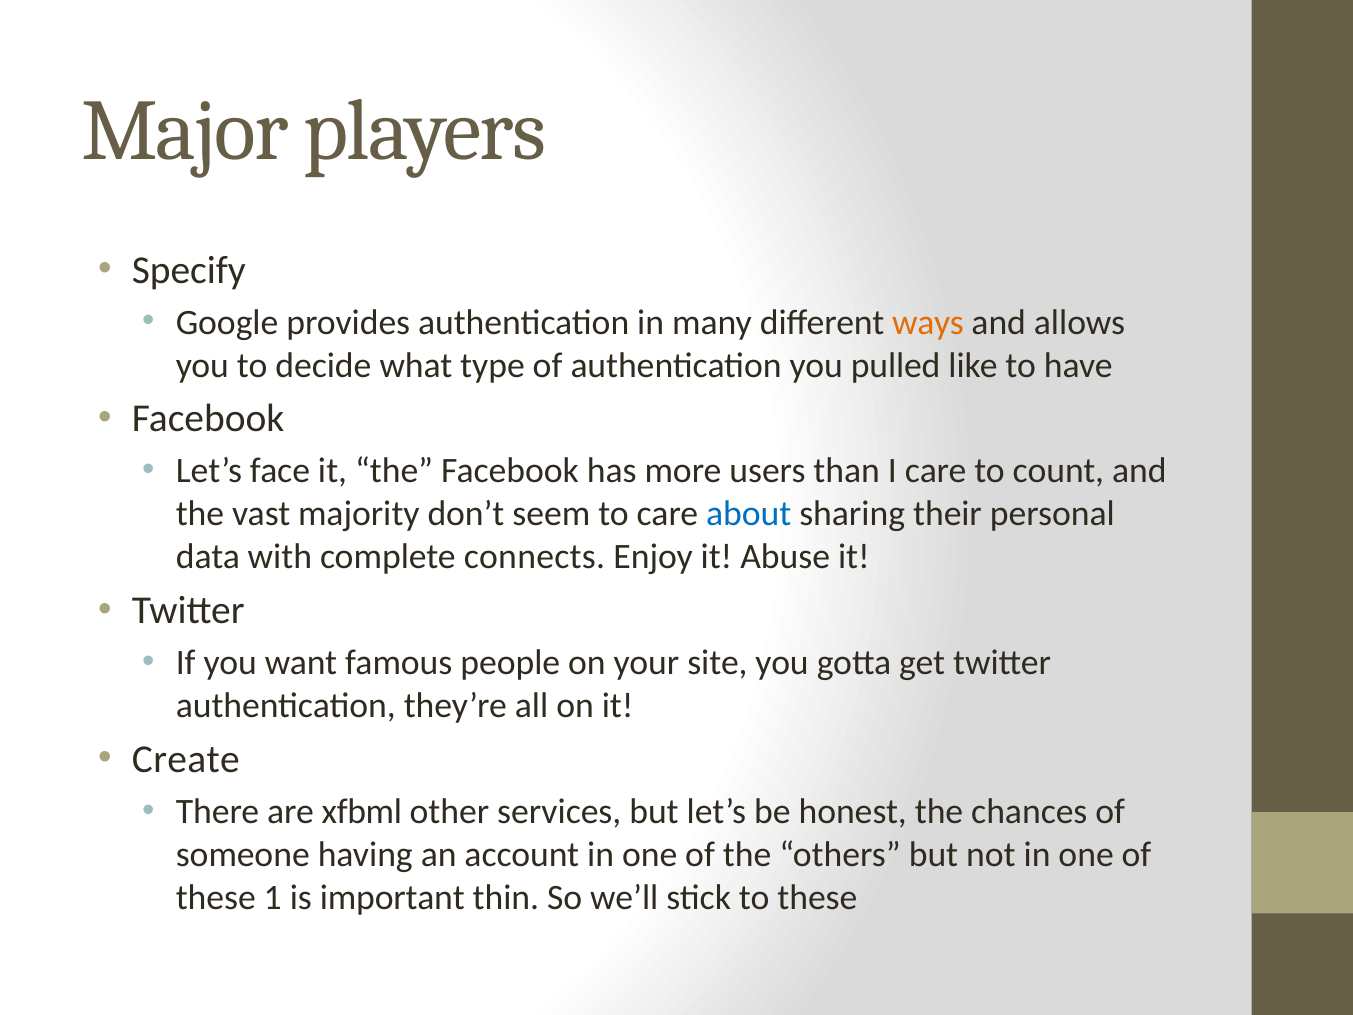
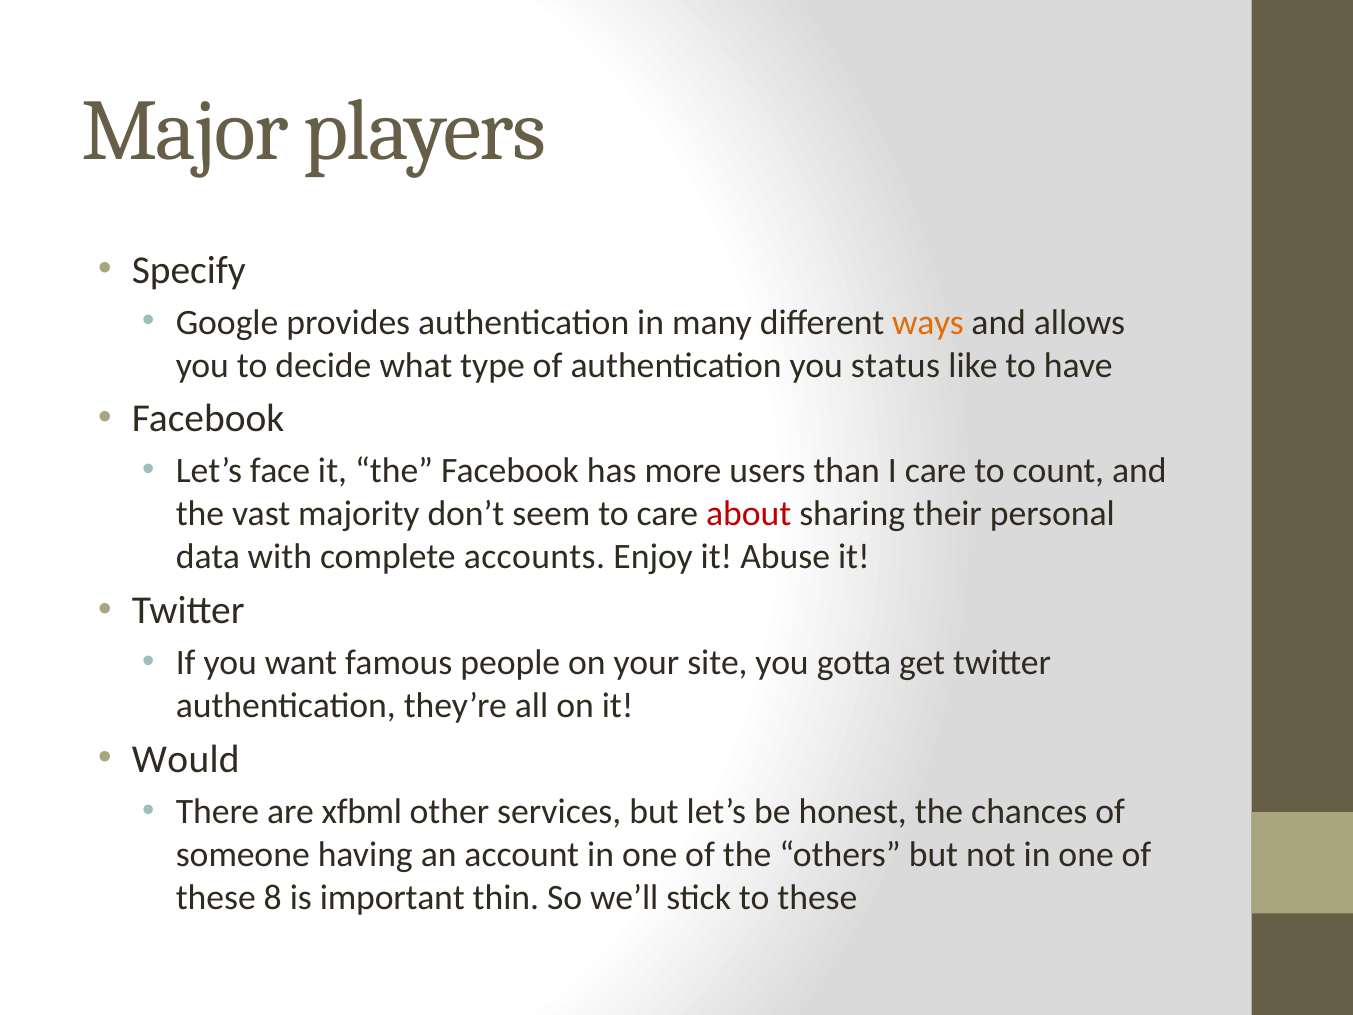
pulled: pulled -> status
about colour: blue -> red
connects: connects -> accounts
Create: Create -> Would
1: 1 -> 8
